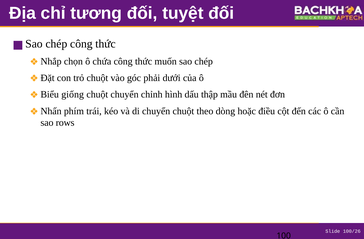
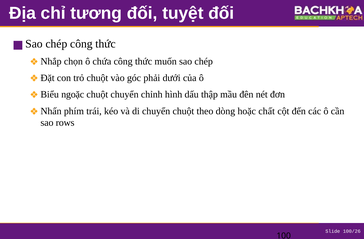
giống: giống -> ngoặc
điều: điều -> chất
